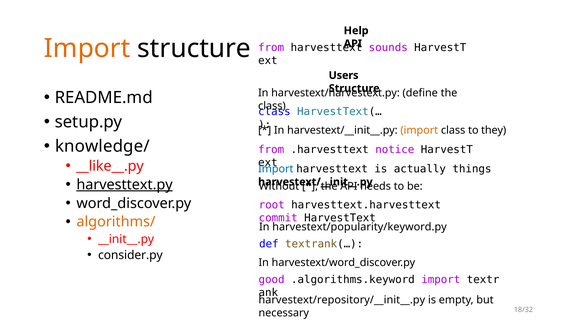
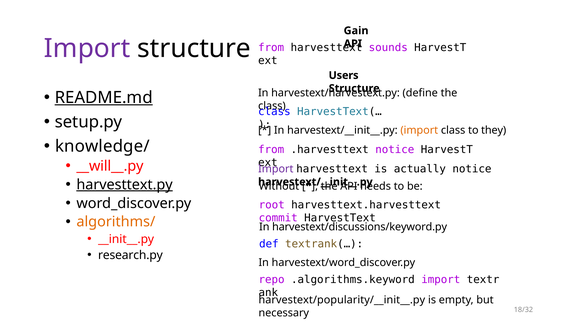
Help: Help -> Gain
Import at (87, 48) colour: orange -> purple
README.md underline: none -> present
__like__.py: __like__.py -> __will__.py
Import at (276, 169) colour: blue -> purple
actually things: things -> notice
harvestext/popularity/keyword.py: harvestext/popularity/keyword.py -> harvestext/discussions/keyword.py
consider.py: consider.py -> research.py
good: good -> repo
harvestext/repository/__init__.py: harvestext/repository/__init__.py -> harvestext/popularity/__init__.py
